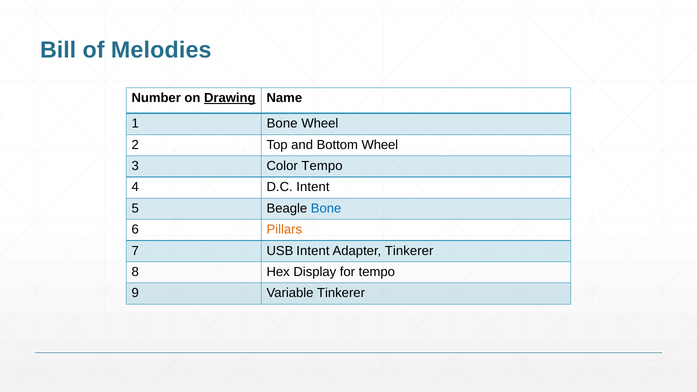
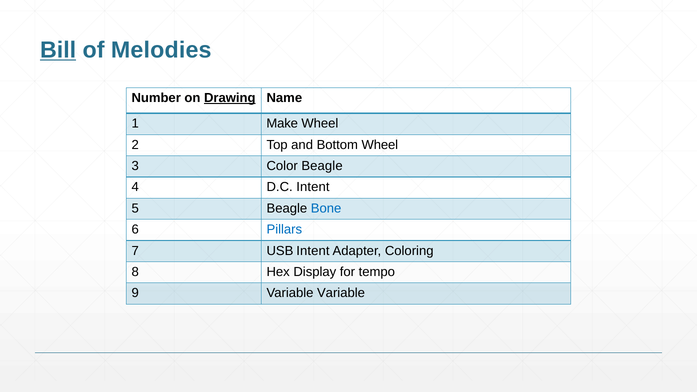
Bill underline: none -> present
1 Bone: Bone -> Make
Color Tempo: Tempo -> Beagle
Pillars colour: orange -> blue
Adapter Tinkerer: Tinkerer -> Coloring
Variable Tinkerer: Tinkerer -> Variable
